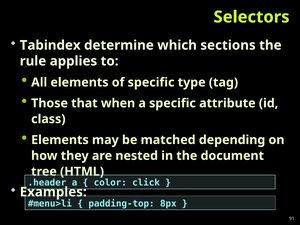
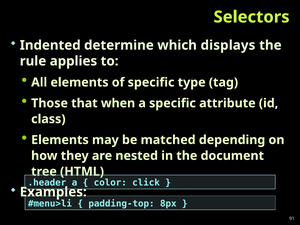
Tabindex: Tabindex -> Indented
sections: sections -> displays
